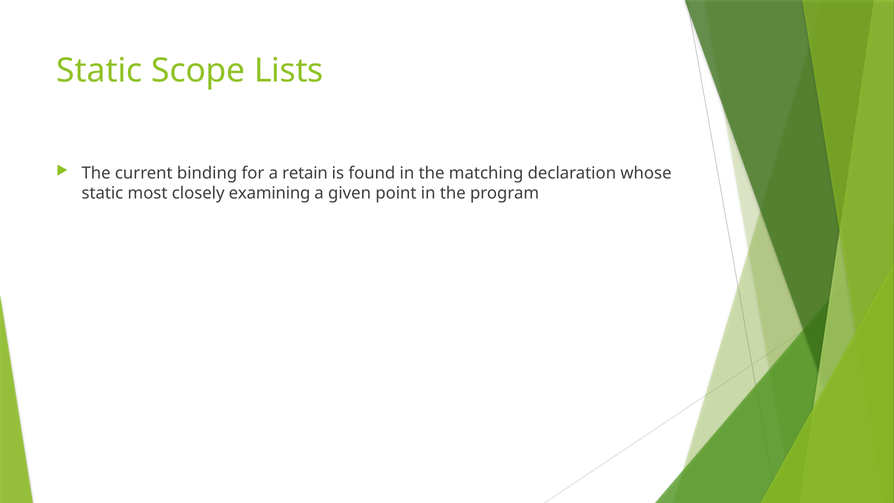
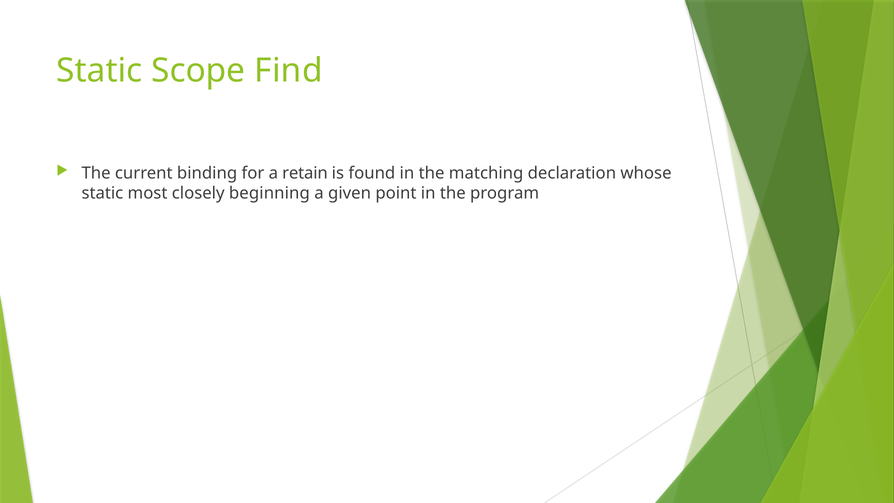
Lists: Lists -> Find
examining: examining -> beginning
